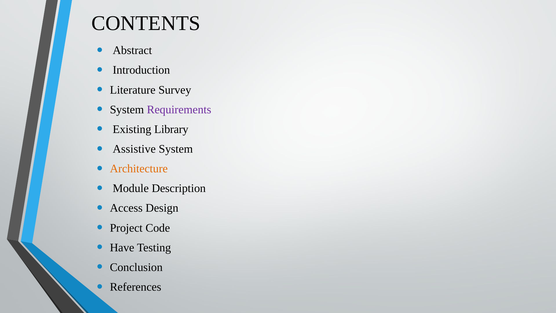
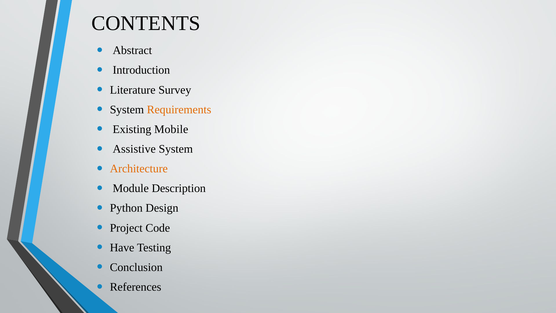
Requirements colour: purple -> orange
Library: Library -> Mobile
Access: Access -> Python
